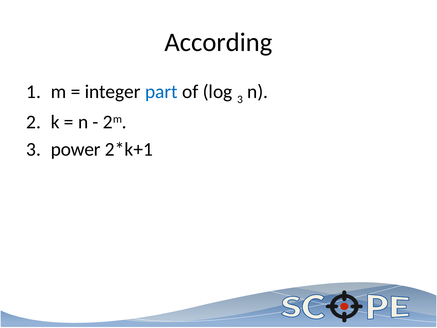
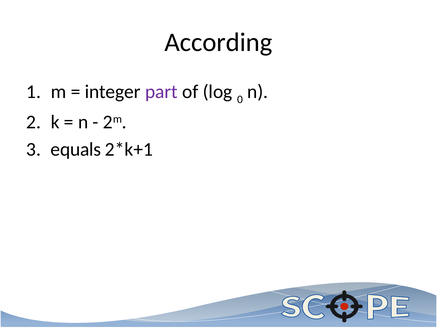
part colour: blue -> purple
log 3: 3 -> 0
power: power -> equals
